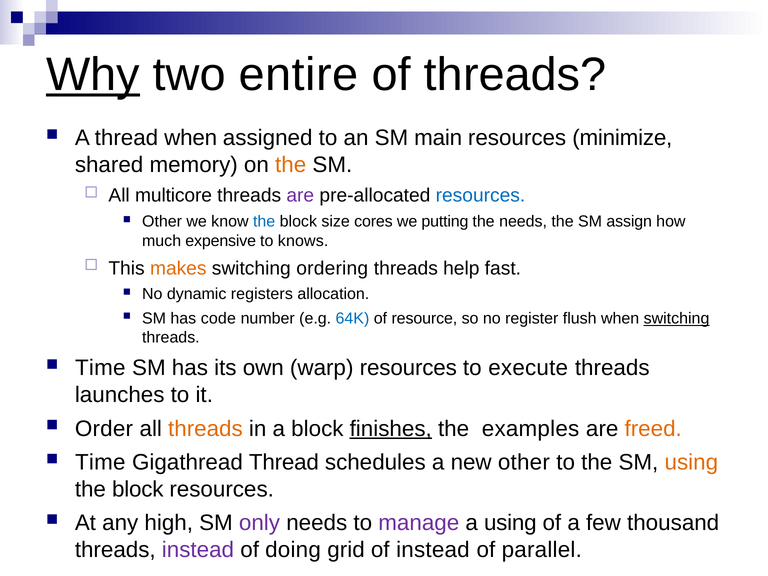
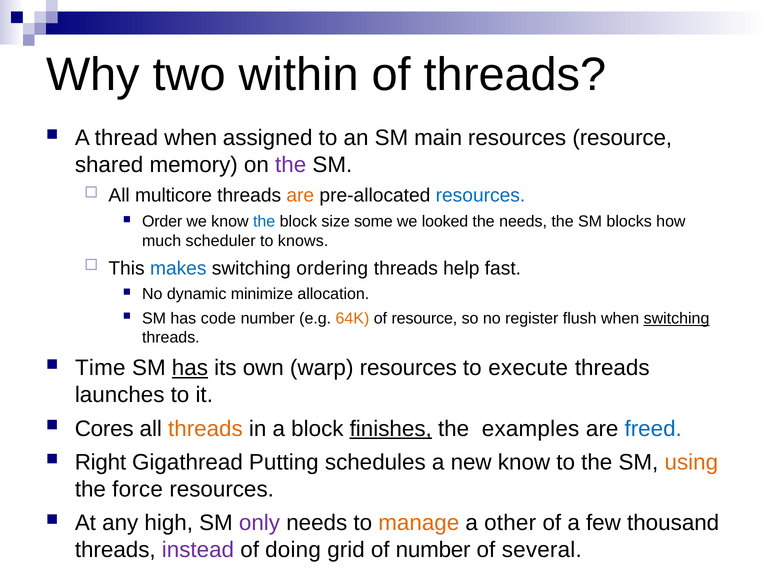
Why underline: present -> none
entire: entire -> within
resources minimize: minimize -> resource
the at (291, 165) colour: orange -> purple
are at (300, 196) colour: purple -> orange
Other at (162, 222): Other -> Order
cores: cores -> some
putting: putting -> looked
assign: assign -> blocks
expensive: expensive -> scheduler
makes colour: orange -> blue
registers: registers -> minimize
64K colour: blue -> orange
has at (190, 368) underline: none -> present
Order: Order -> Cores
freed colour: orange -> blue
Time at (100, 462): Time -> Right
Gigathread Thread: Thread -> Putting
new other: other -> know
block at (138, 489): block -> force
manage colour: purple -> orange
a using: using -> other
of instead: instead -> number
parallel: parallel -> several
